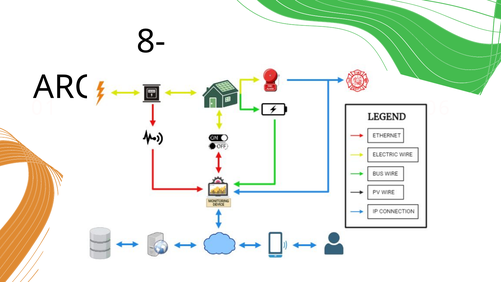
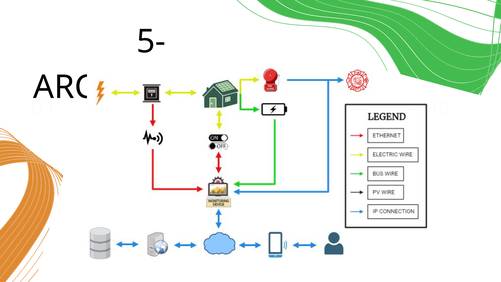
8-: 8- -> 5-
